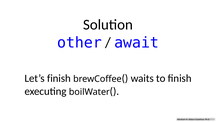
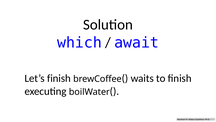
other: other -> which
